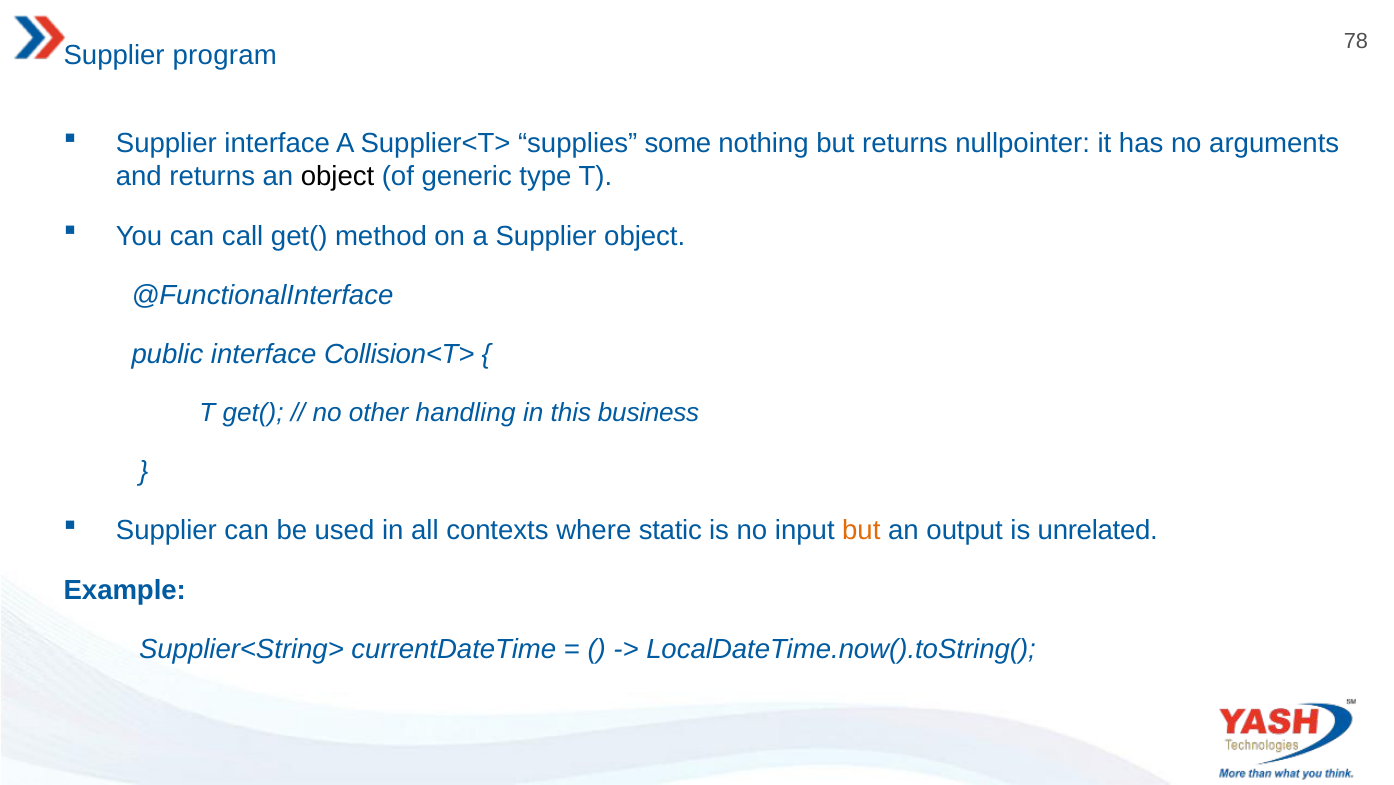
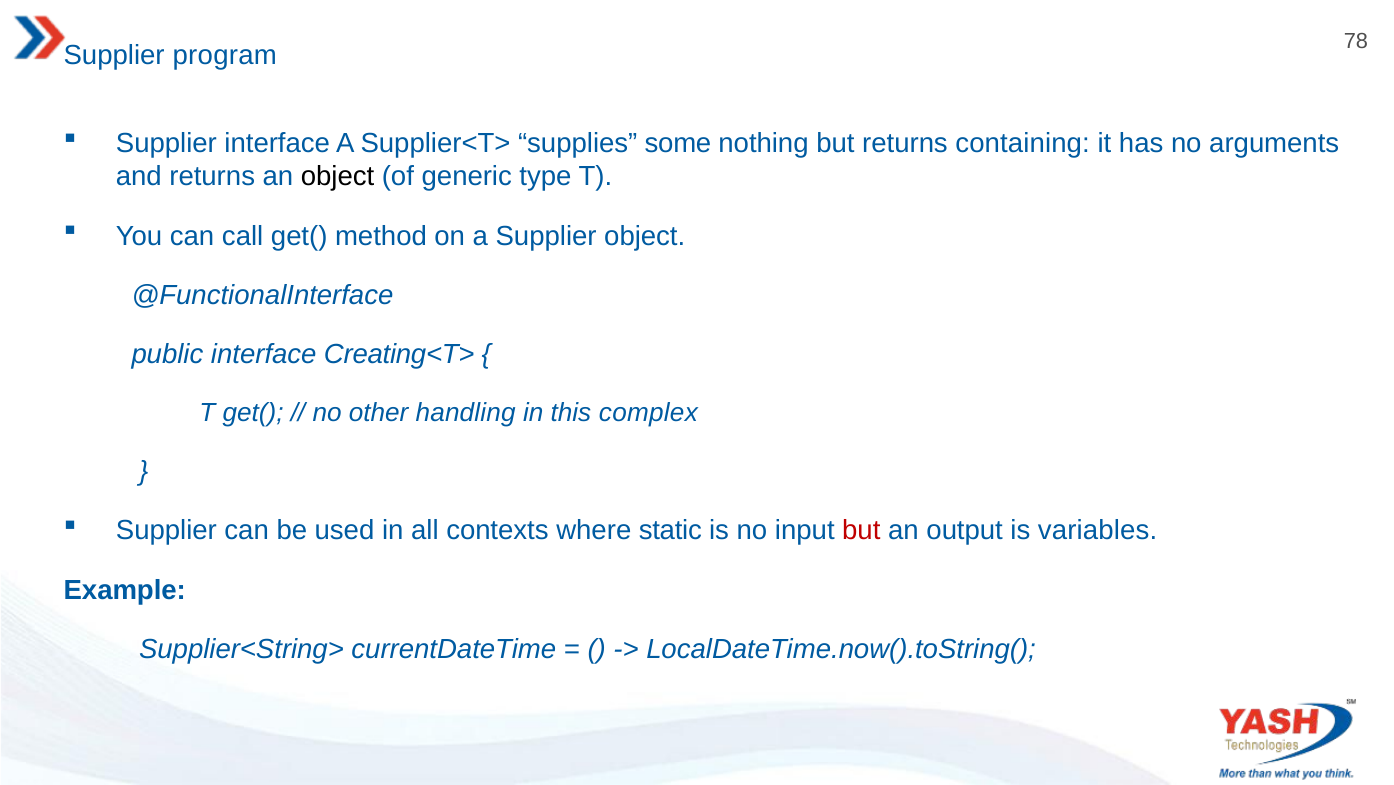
nullpointer: nullpointer -> containing
Collision<T>: Collision<T> -> Creating<T>
business: business -> complex
but at (861, 530) colour: orange -> red
unrelated: unrelated -> variables
